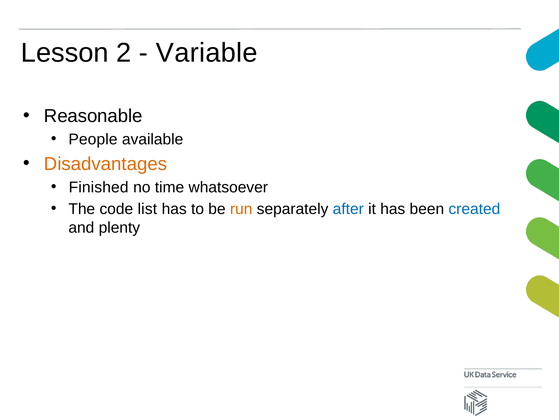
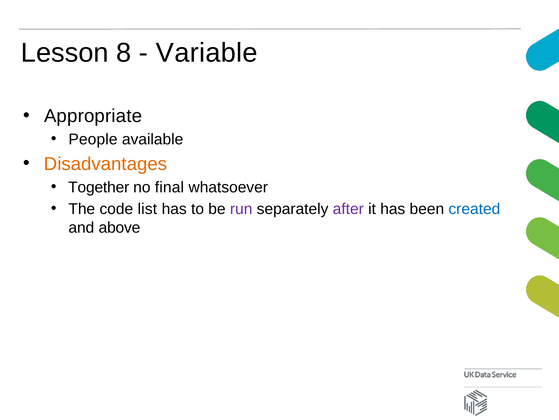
2: 2 -> 8
Reasonable: Reasonable -> Appropriate
Finished: Finished -> Together
time: time -> final
run colour: orange -> purple
after colour: blue -> purple
plenty: plenty -> above
